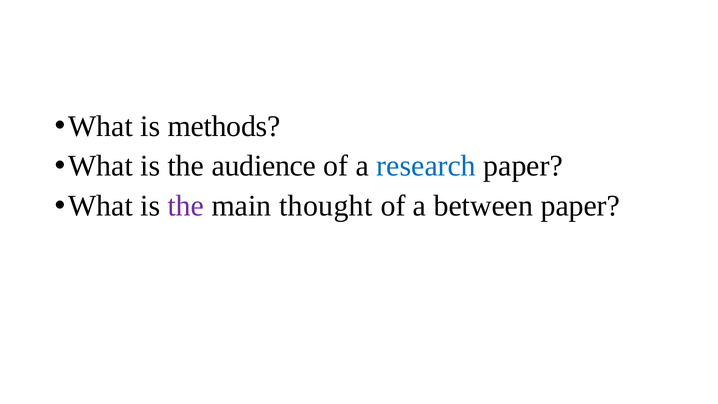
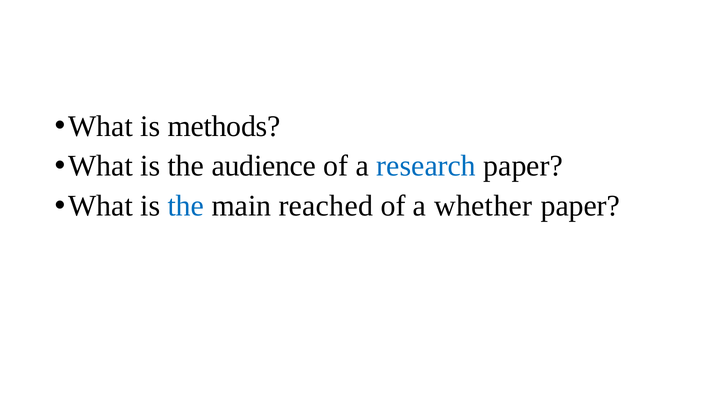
the at (186, 206) colour: purple -> blue
thought: thought -> reached
between: between -> whether
